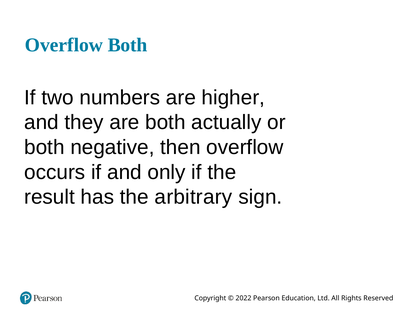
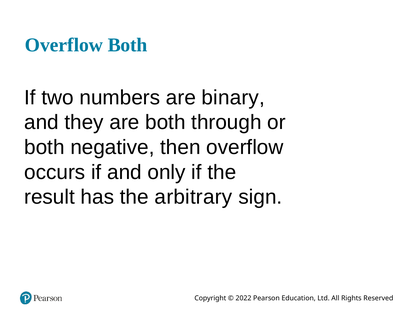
higher: higher -> binary
actually: actually -> through
